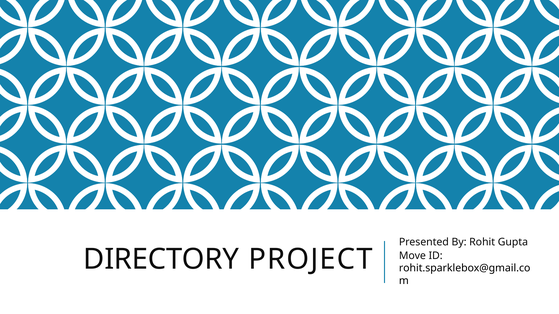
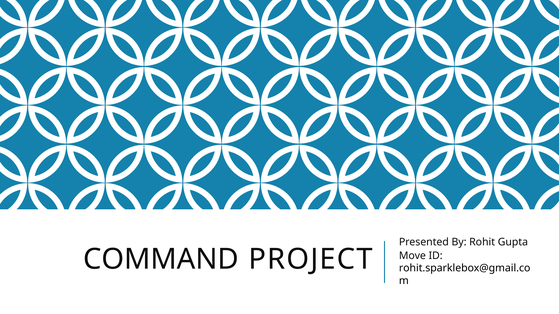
DIRECTORY: DIRECTORY -> COMMAND
